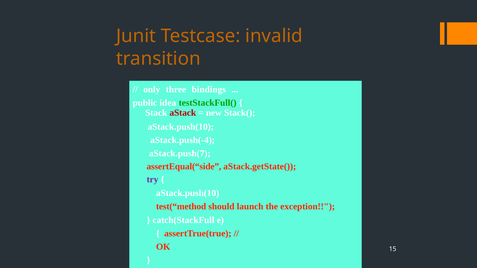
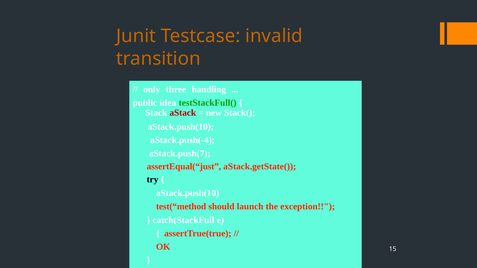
bindings: bindings -> handling
assertEqual(“side: assertEqual(“side -> assertEqual(“just
try colour: purple -> black
